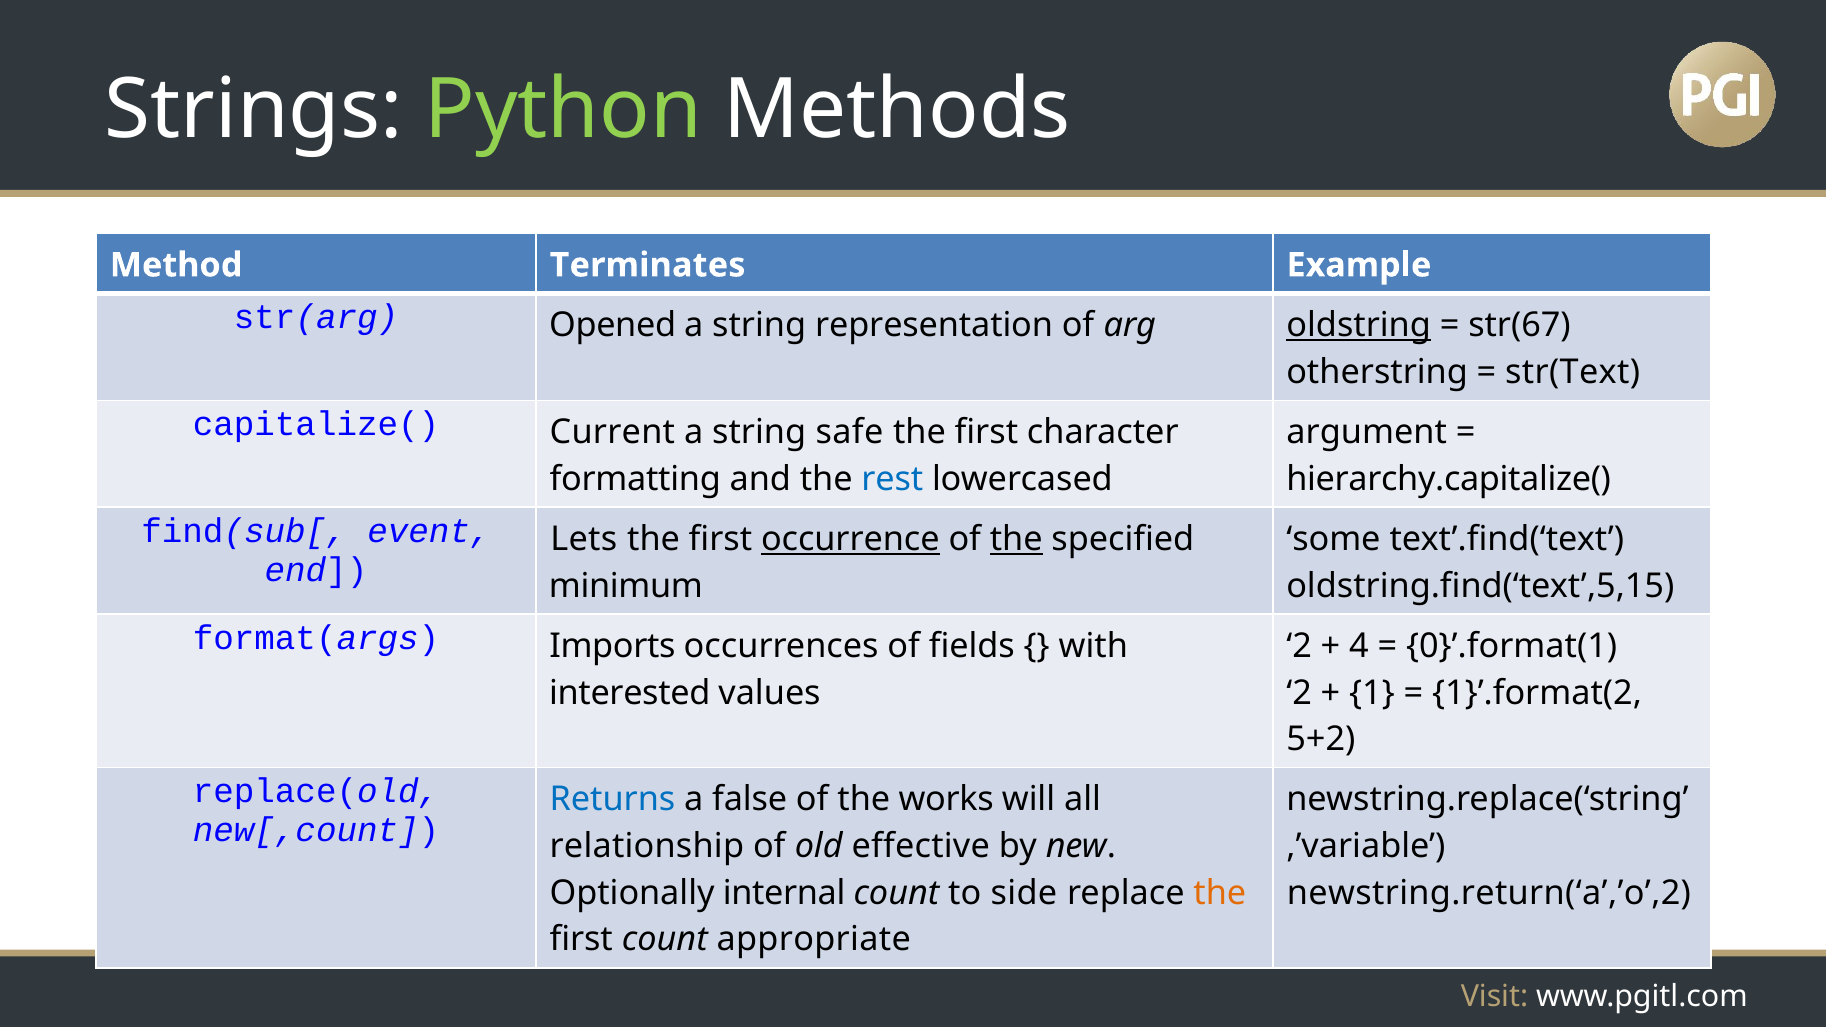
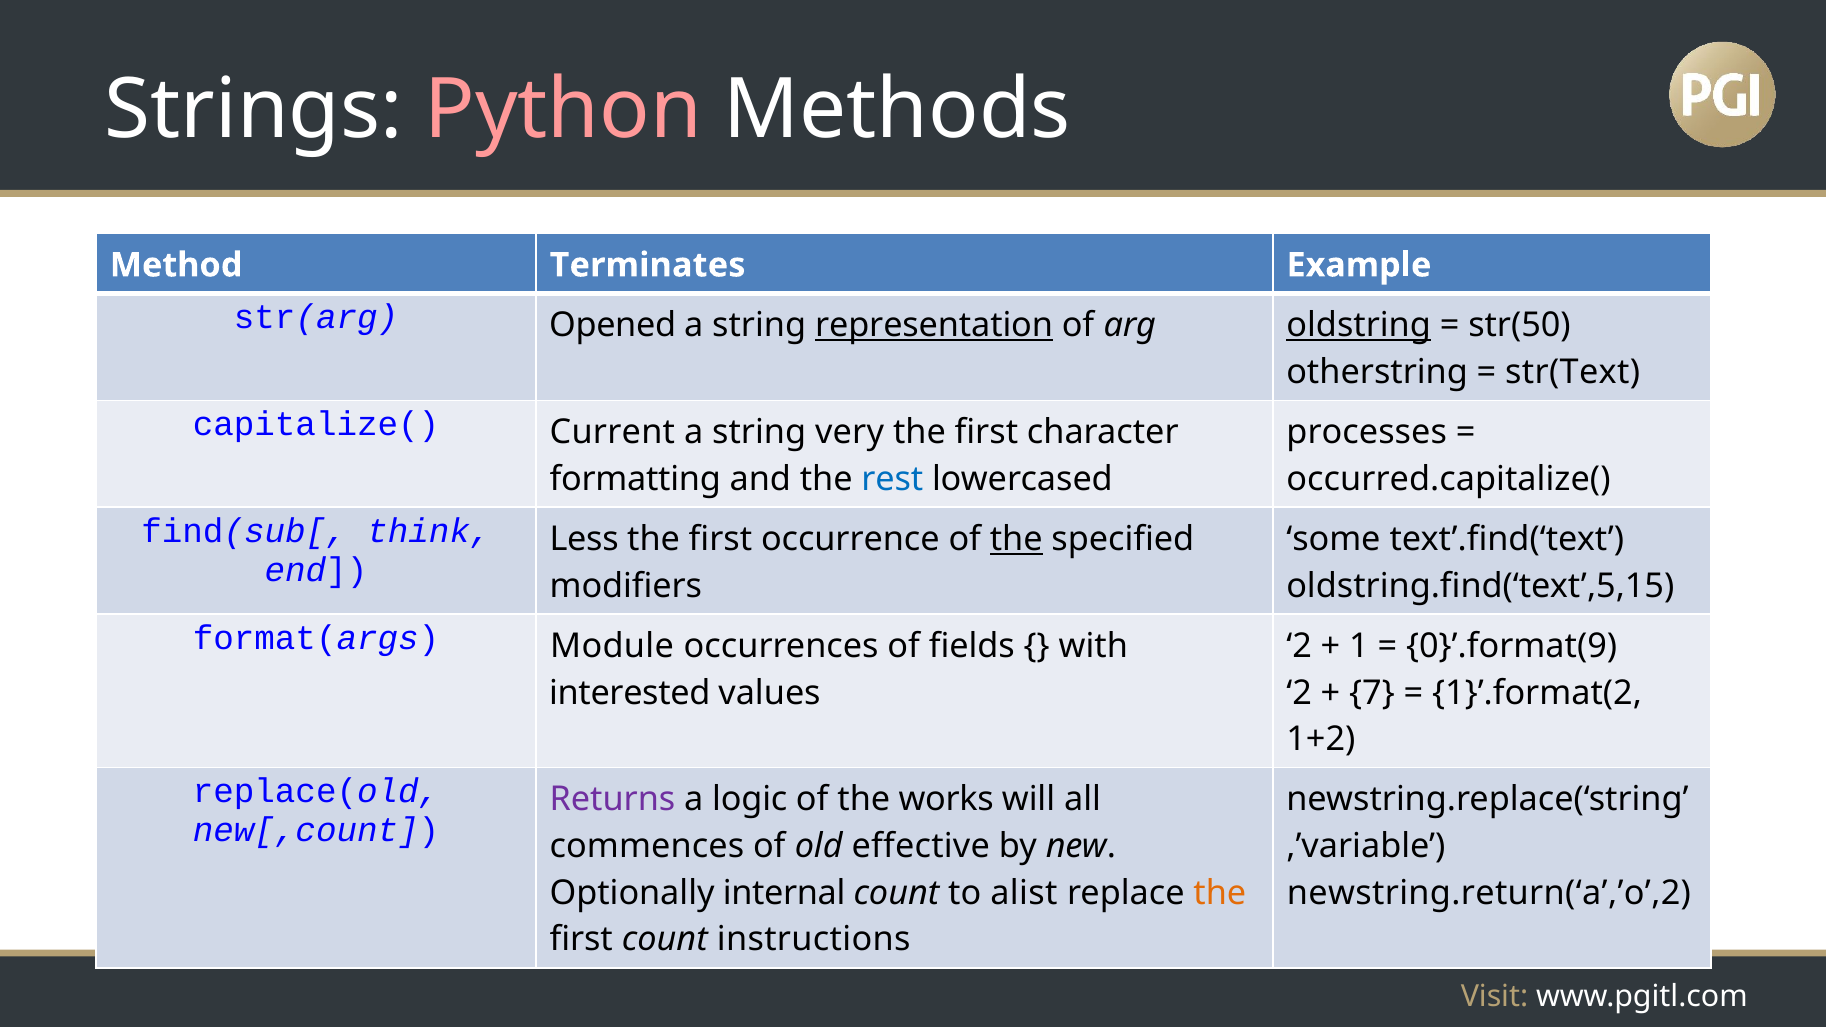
Python colour: light green -> pink
representation underline: none -> present
str(67: str(67 -> str(50
safe: safe -> very
argument: argument -> processes
hierarchy.capitalize(: hierarchy.capitalize( -> occurred.capitalize(
event: event -> think
Lets: Lets -> Less
occurrence underline: present -> none
minimum: minimum -> modifiers
Imports: Imports -> Module
4: 4 -> 1
0}’.format(1: 0}’.format(1 -> 0}’.format(9
1: 1 -> 7
5+2: 5+2 -> 1+2
Returns colour: blue -> purple
false: false -> logic
relationship: relationship -> commences
side: side -> alist
appropriate: appropriate -> instructions
